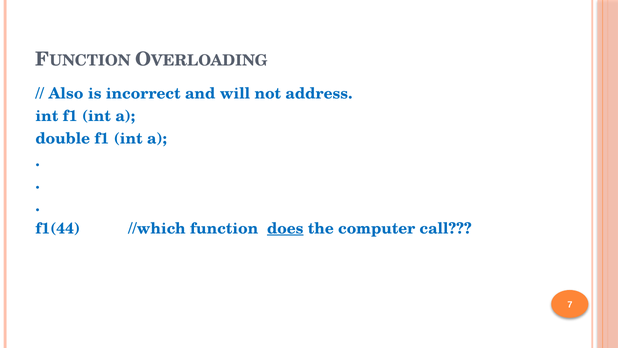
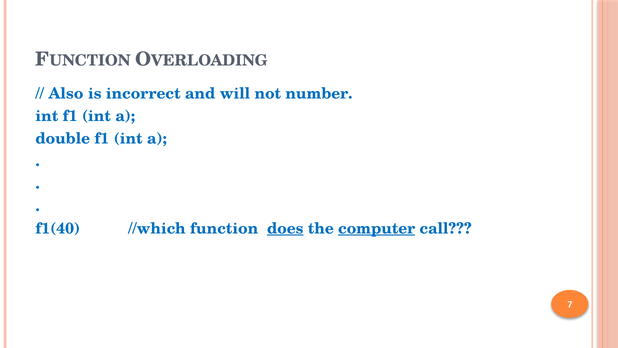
address: address -> number
f1(44: f1(44 -> f1(40
computer underline: none -> present
